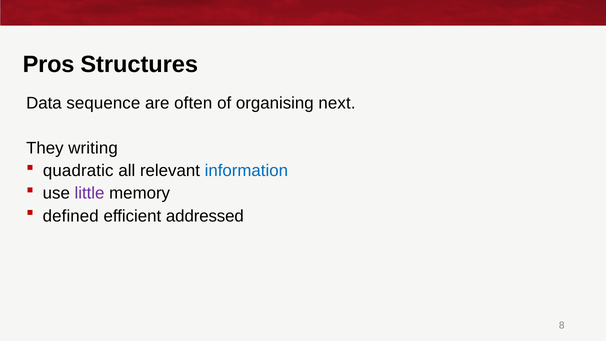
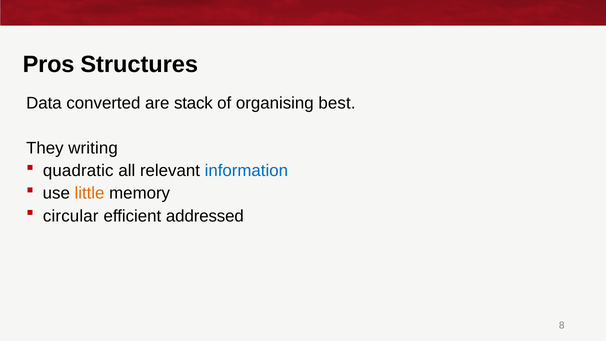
sequence: sequence -> converted
often: often -> stack
next: next -> best
little colour: purple -> orange
defined: defined -> circular
